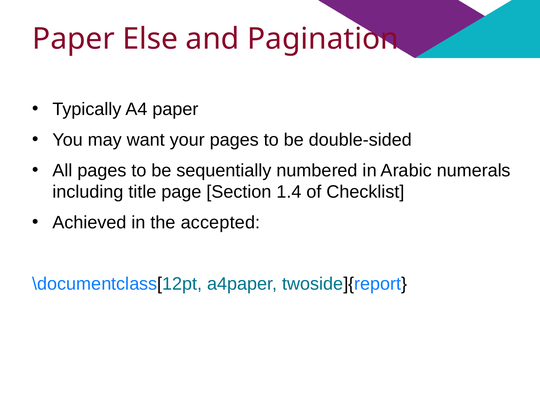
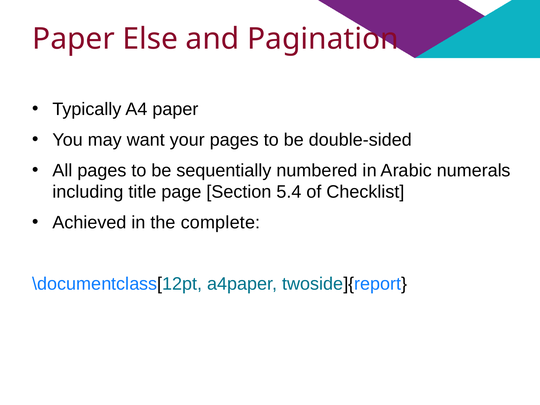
1.4: 1.4 -> 5.4
accepted: accepted -> complete
